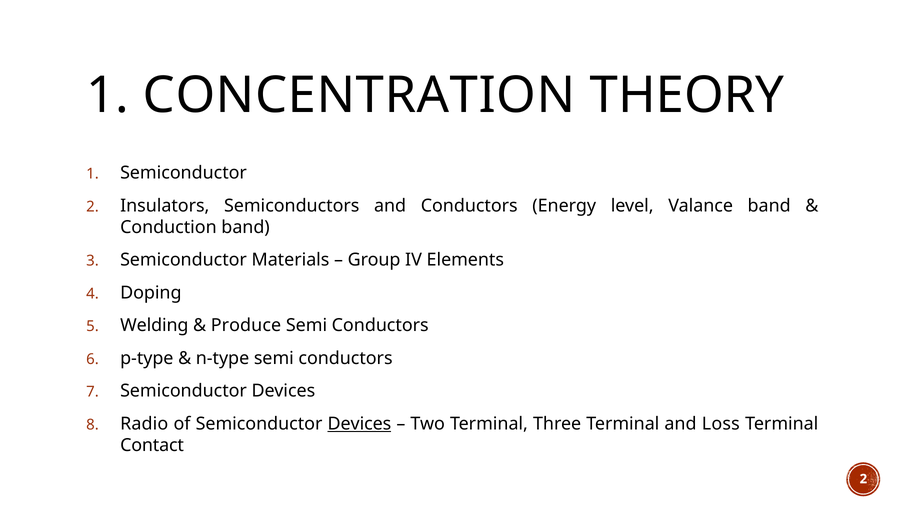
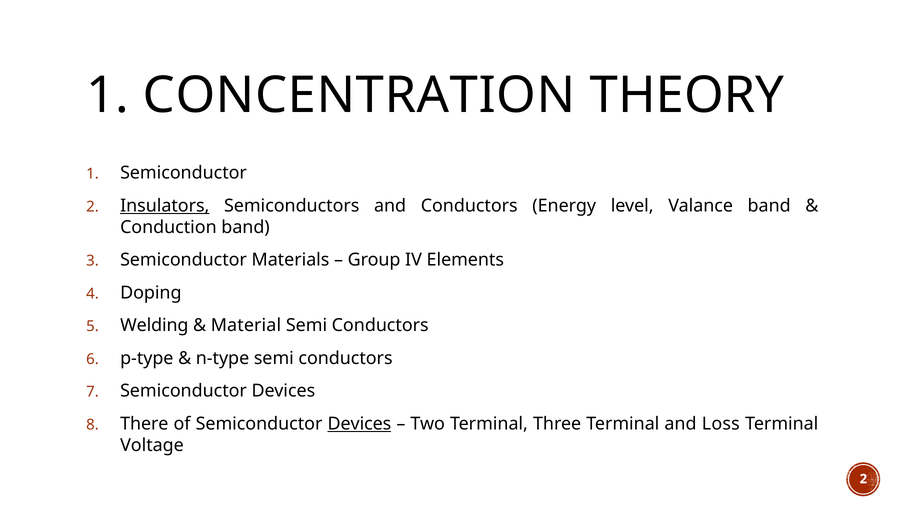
Insulators underline: none -> present
Produce: Produce -> Material
Radio: Radio -> There
Contact: Contact -> Voltage
